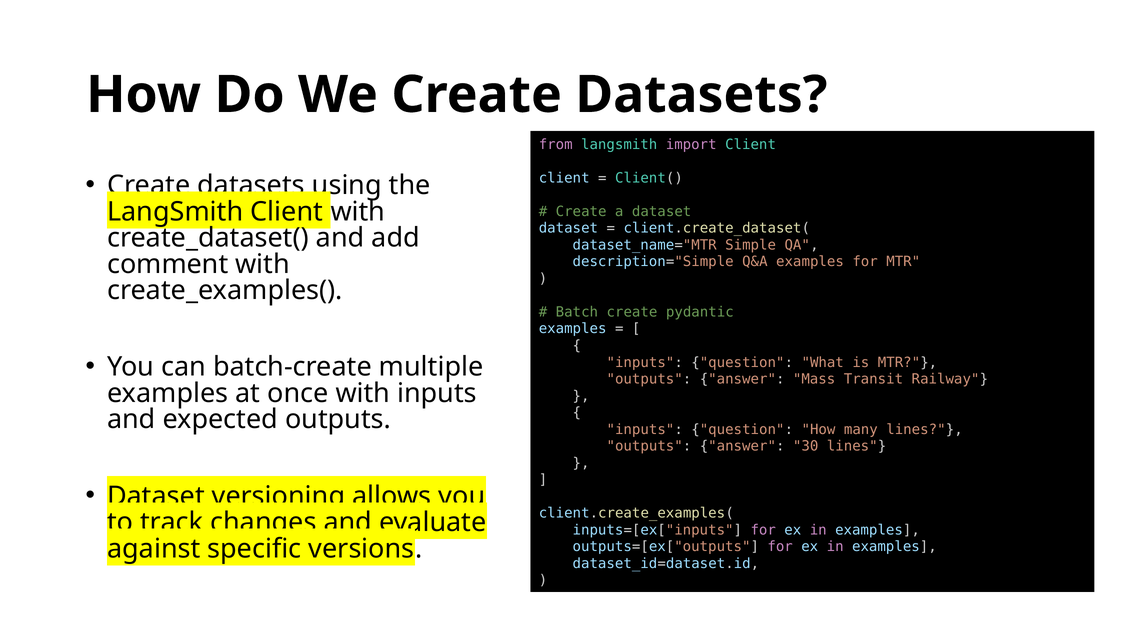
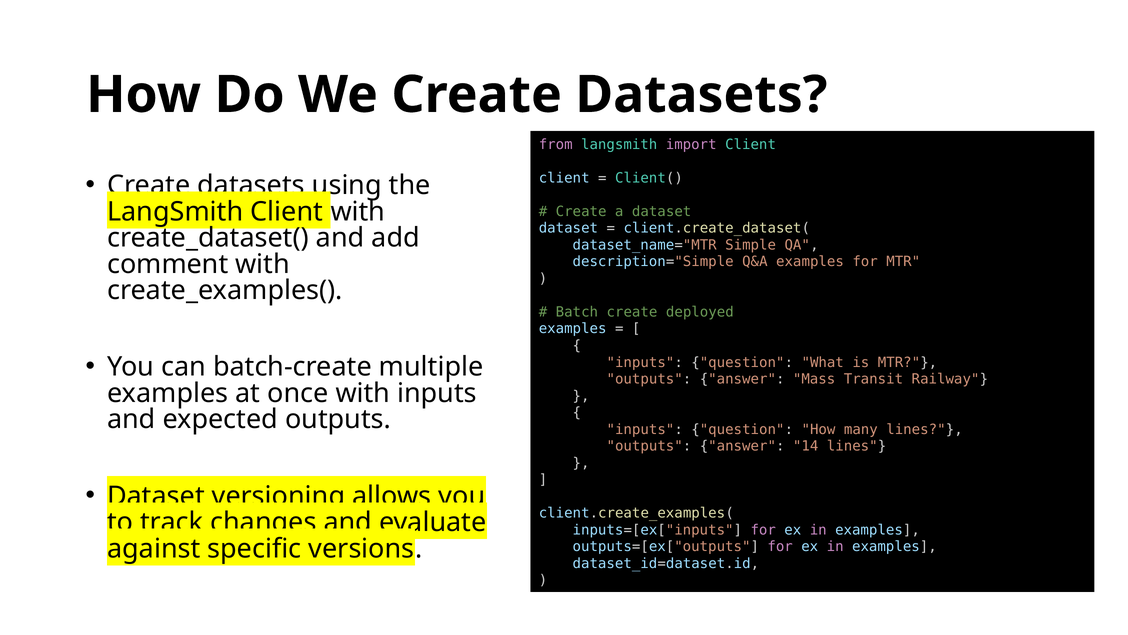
pydantic: pydantic -> deployed
30: 30 -> 14
